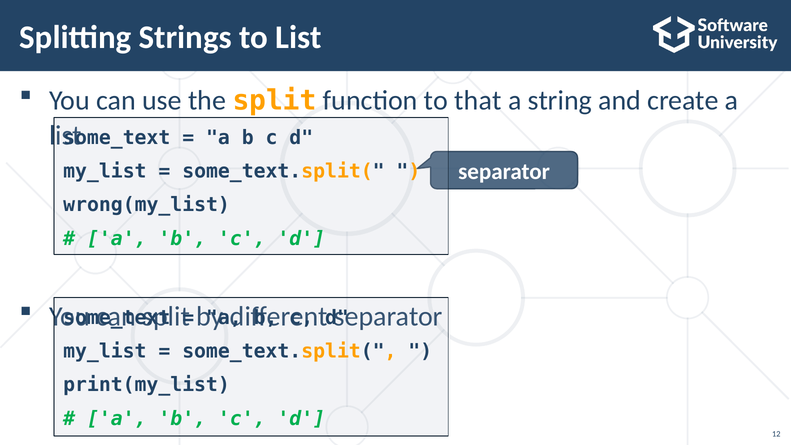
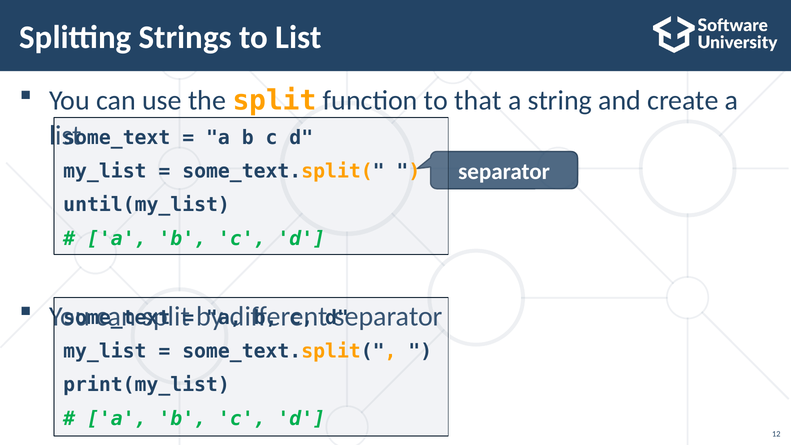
wrong(my_list: wrong(my_list -> until(my_list
